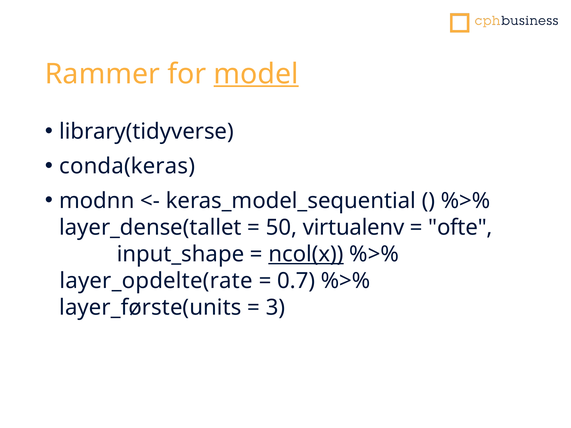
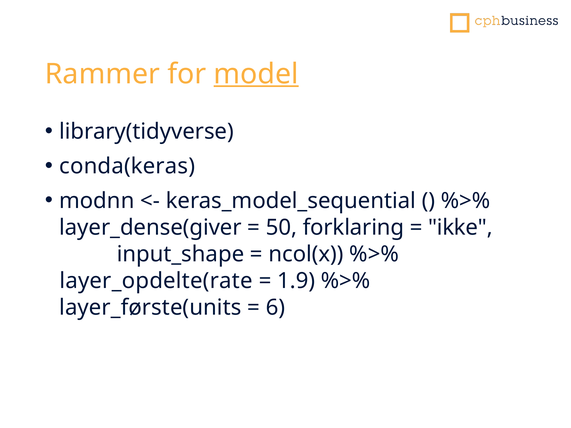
layer_dense(tallet: layer_dense(tallet -> layer_dense(giver
virtualenv: virtualenv -> forklaring
ofte: ofte -> ikke
ncol(x underline: present -> none
0.7: 0.7 -> 1.9
3: 3 -> 6
